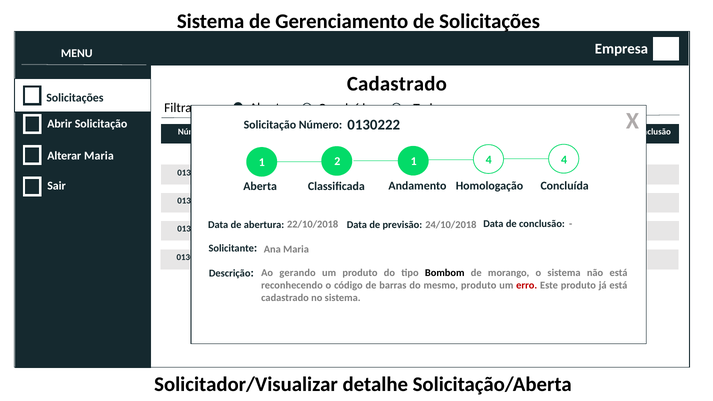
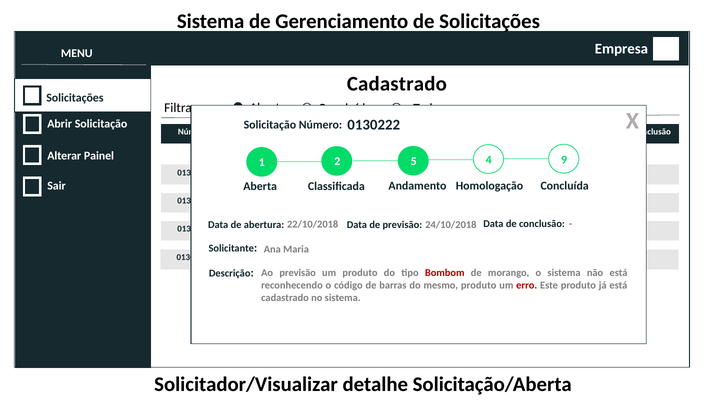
Alterar Maria: Maria -> Painel
2 1: 1 -> 5
4 4: 4 -> 9
Ao gerando: gerando -> previsão
Bombom colour: black -> red
